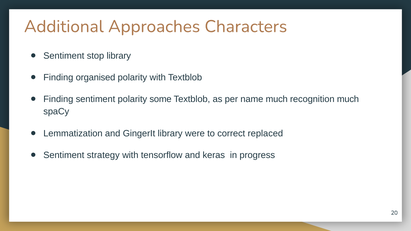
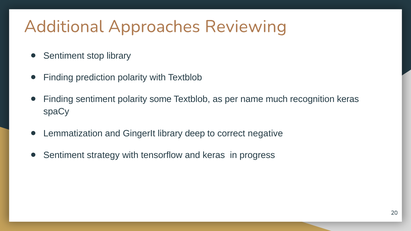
Characters: Characters -> Reviewing
organised: organised -> prediction
recognition much: much -> keras
were: were -> deep
replaced: replaced -> negative
